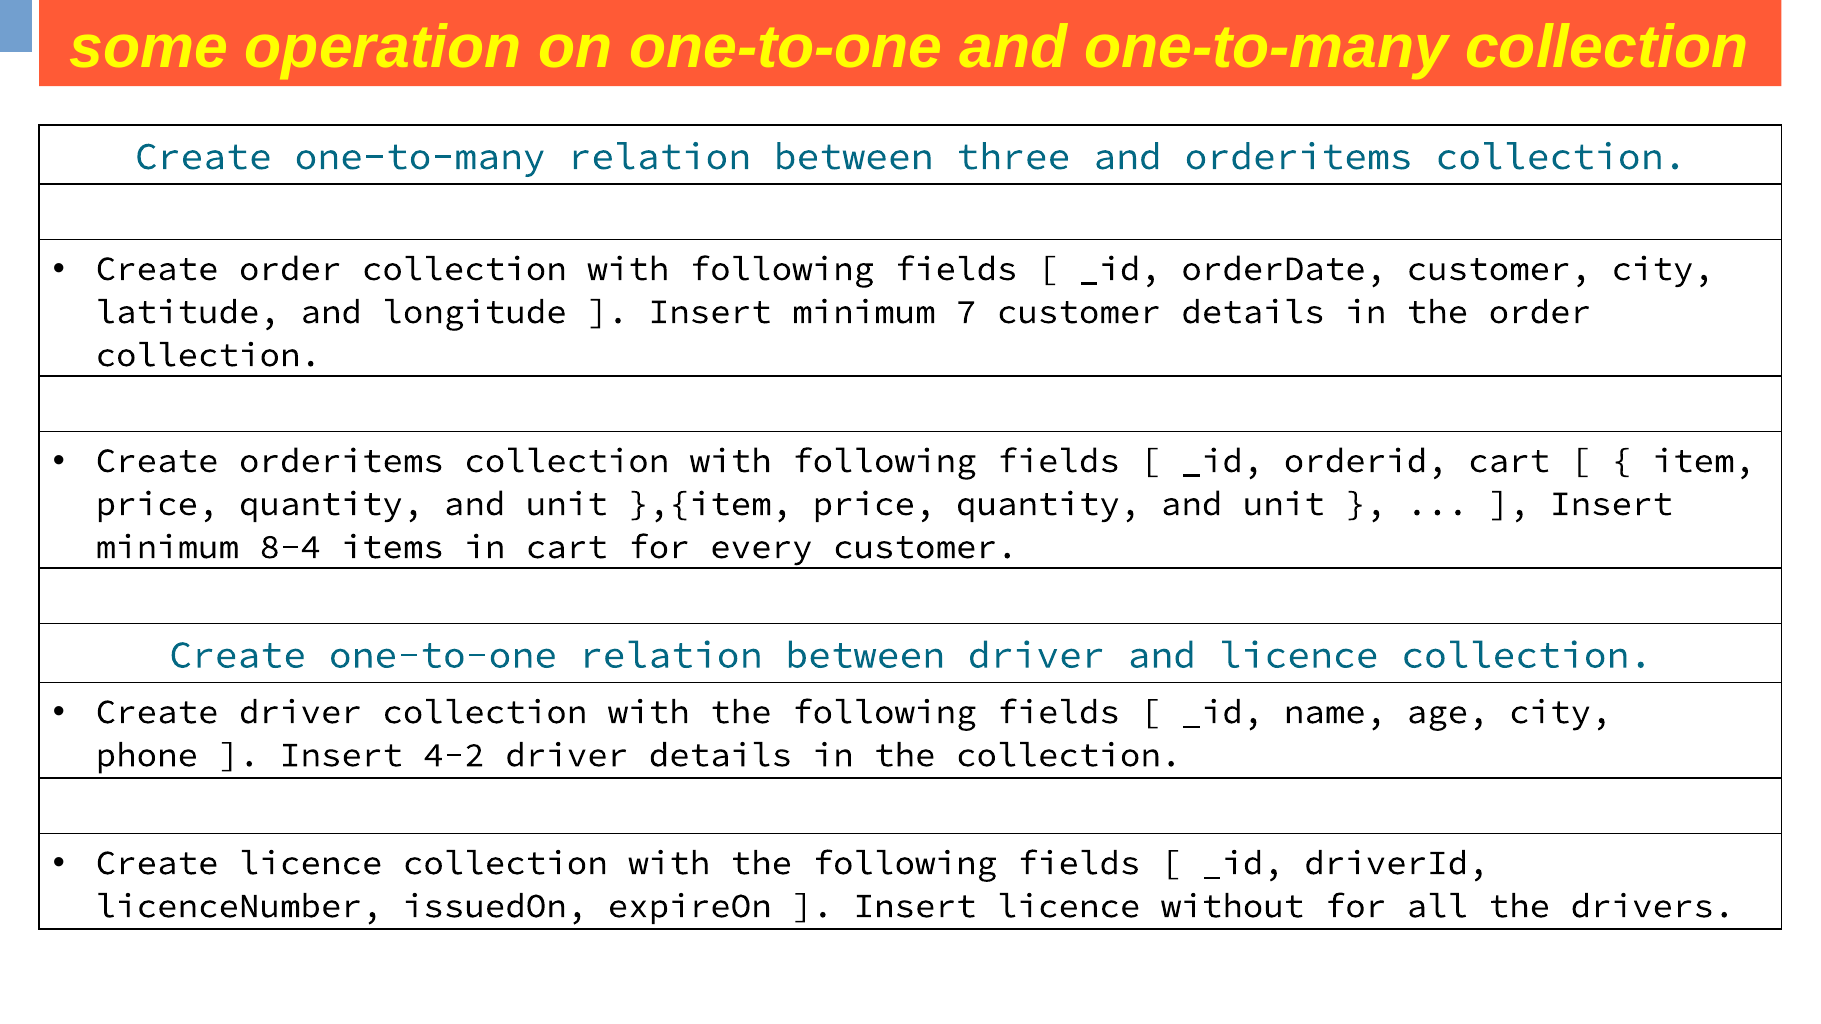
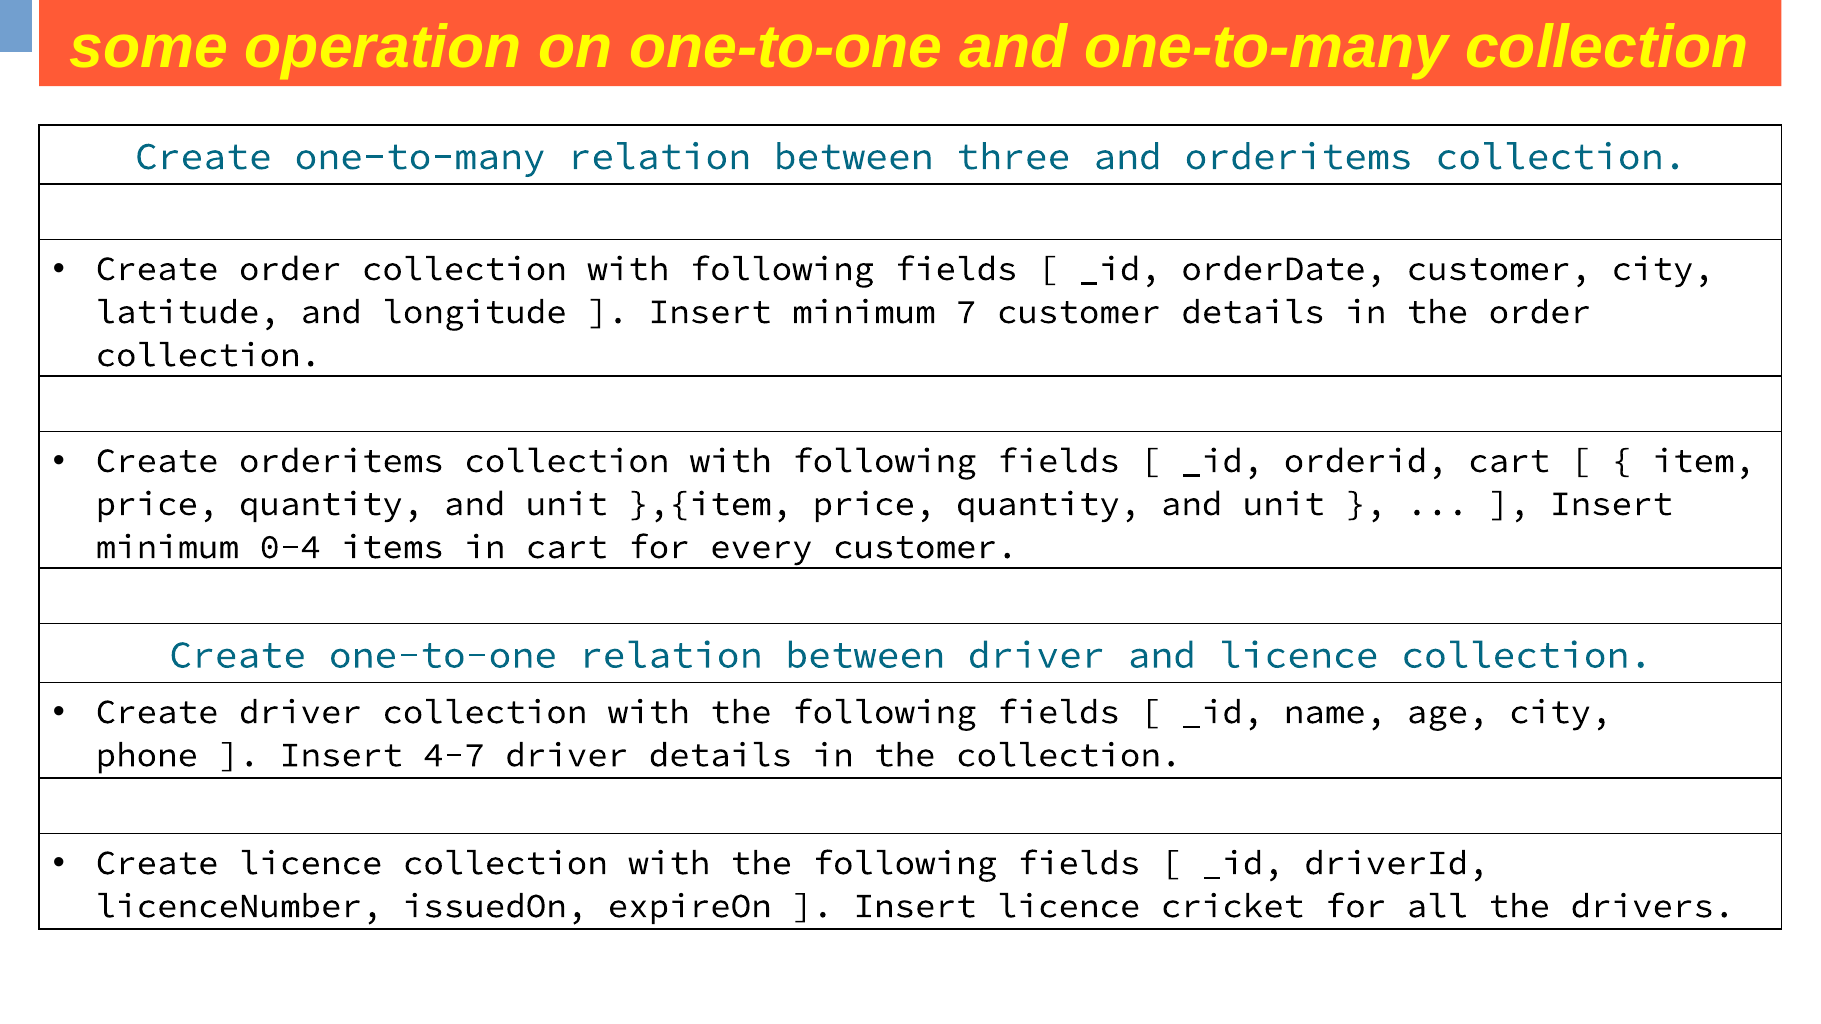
8-4: 8-4 -> 0-4
4-2: 4-2 -> 4-7
without: without -> cricket
